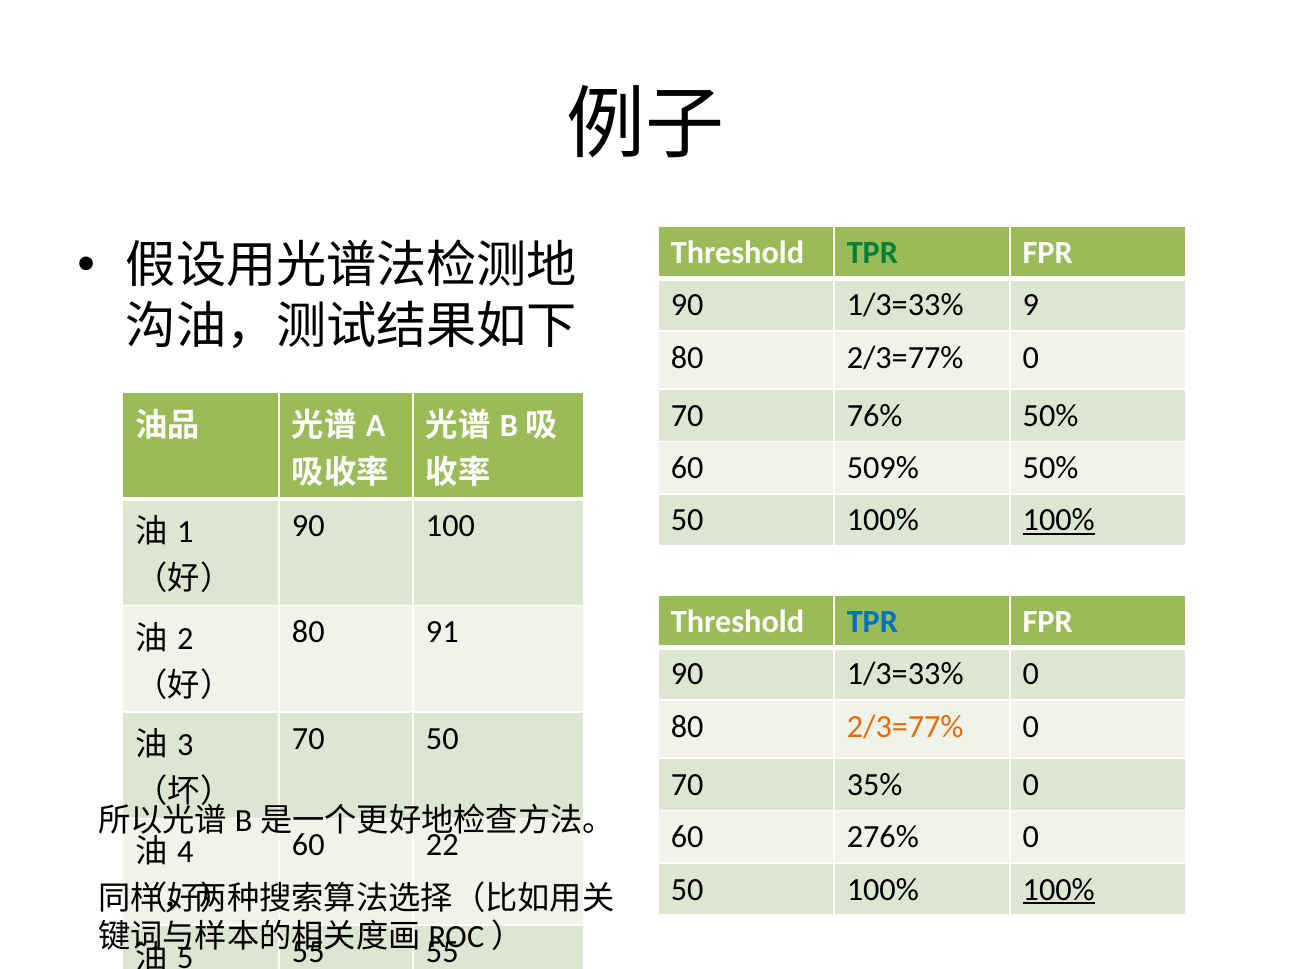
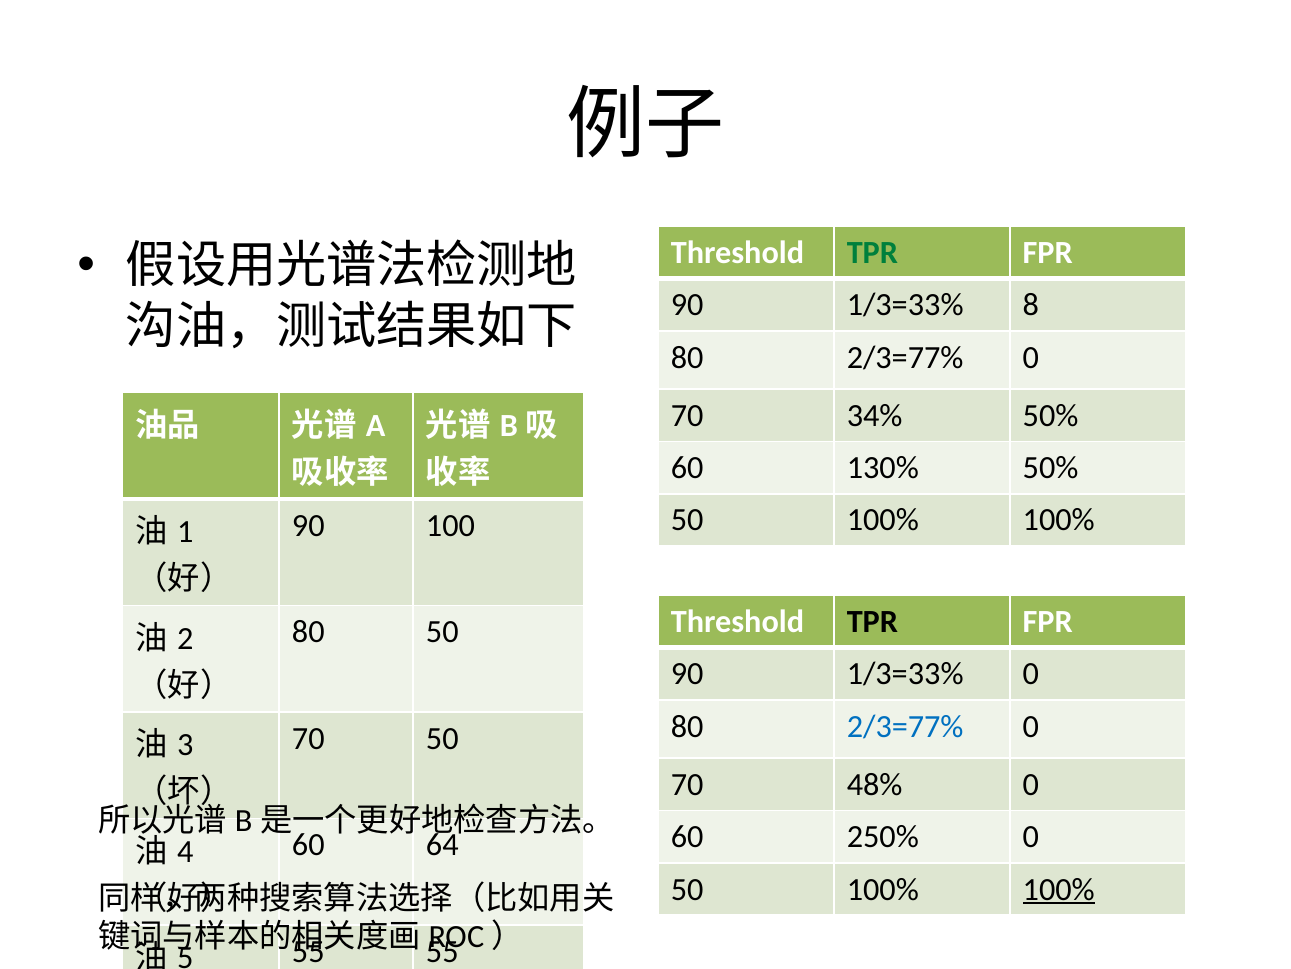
9: 9 -> 8
76%: 76% -> 34%
509%: 509% -> 130%
100% at (1059, 520) underline: present -> none
TPR at (872, 621) colour: blue -> black
80 91: 91 -> 50
2/3=77% at (905, 726) colour: orange -> blue
35%: 35% -> 48%
276%: 276% -> 250%
22: 22 -> 64
